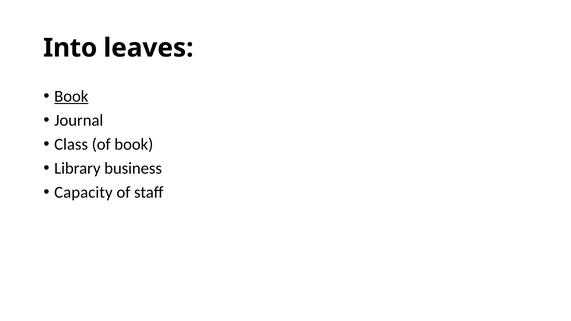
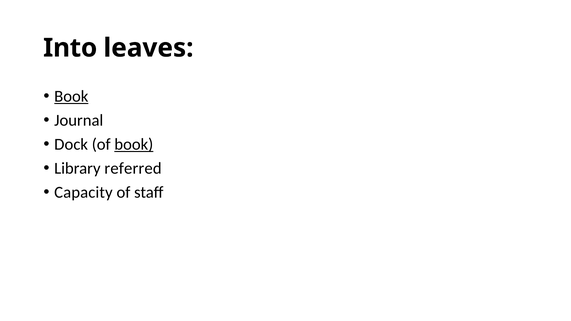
Class: Class -> Dock
book at (134, 144) underline: none -> present
business: business -> referred
